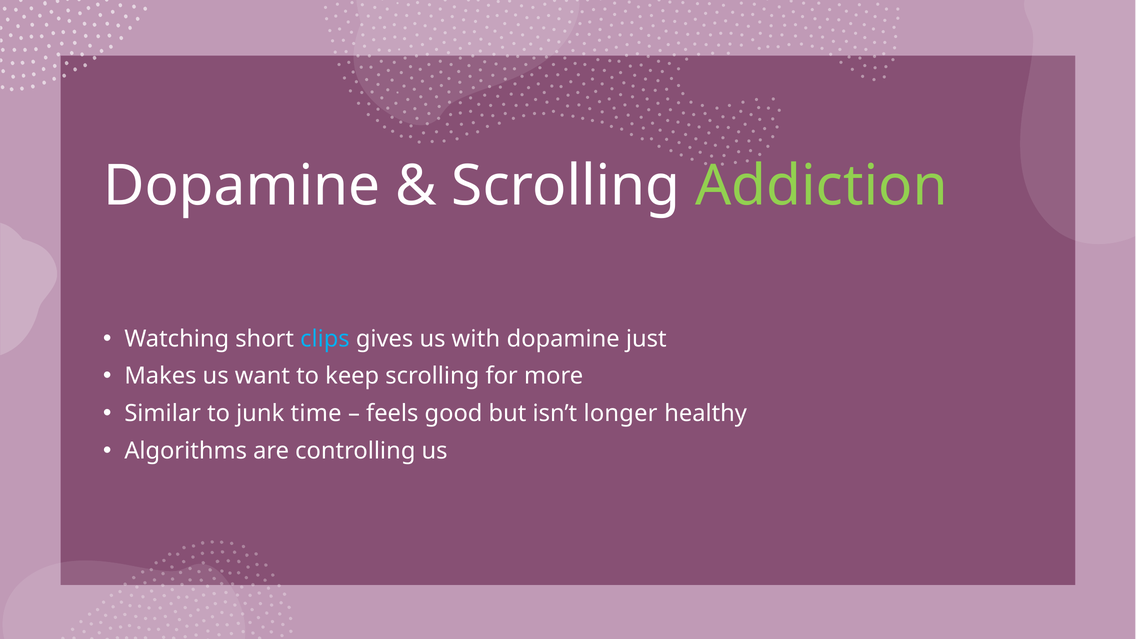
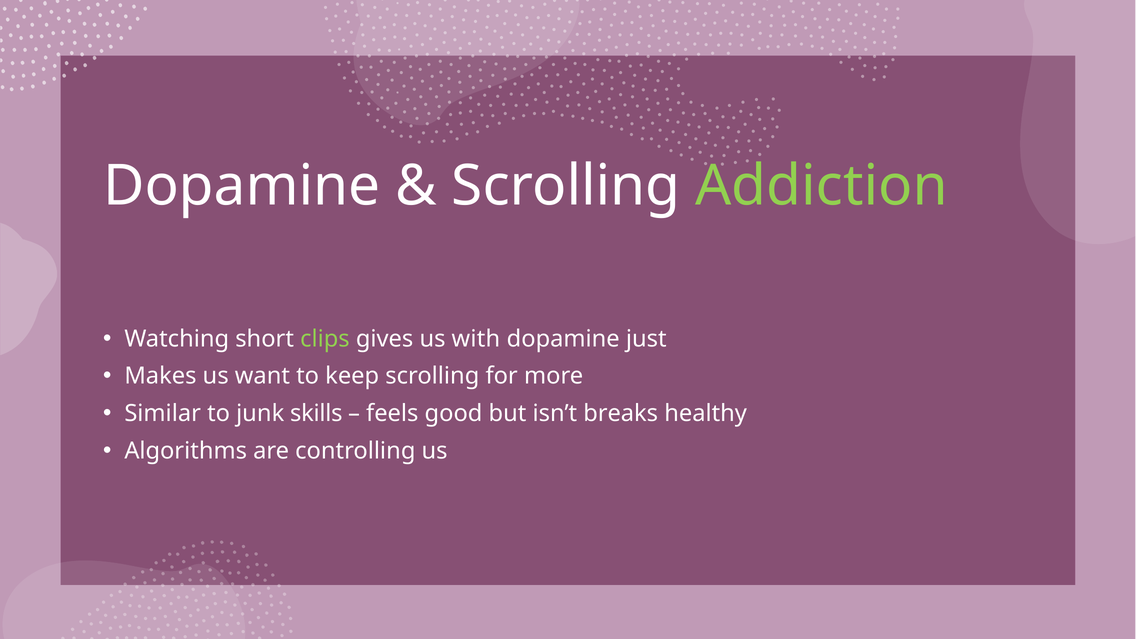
clips colour: light blue -> light green
time: time -> skills
longer: longer -> breaks
